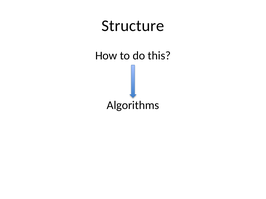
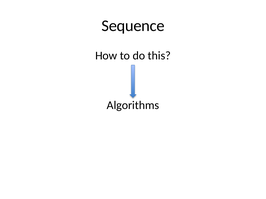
Structure: Structure -> Sequence
